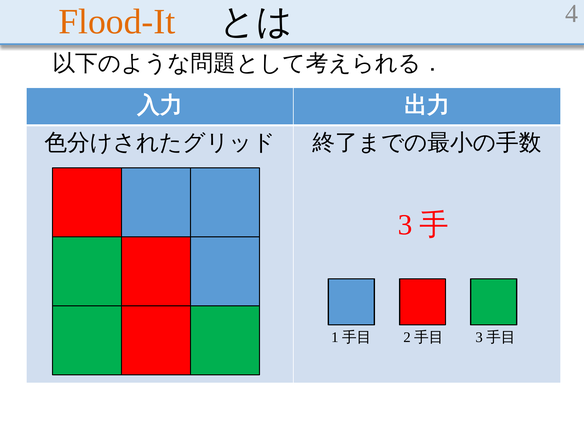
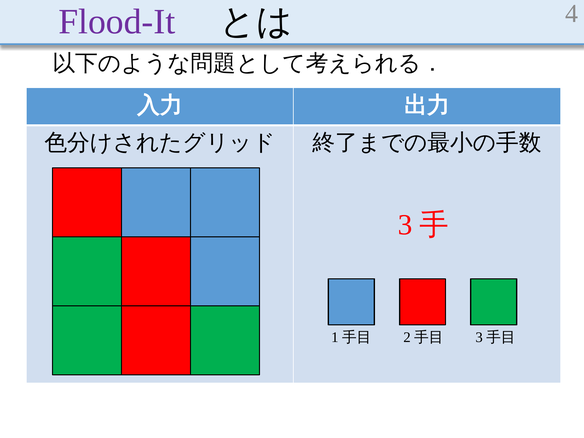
Flood-It colour: orange -> purple
